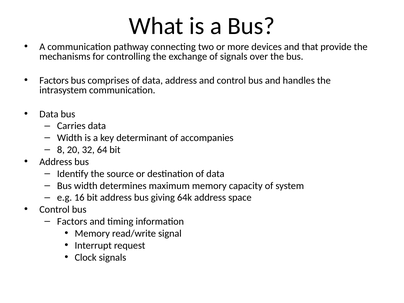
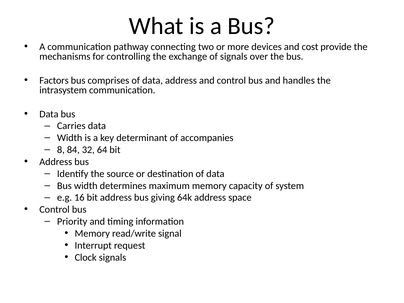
that: that -> cost
20: 20 -> 84
Factors at (72, 222): Factors -> Priority
